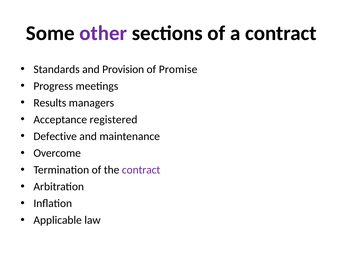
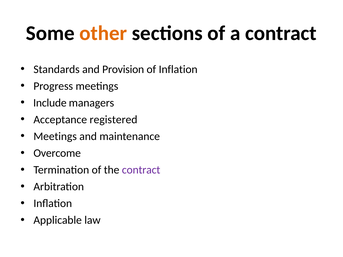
other colour: purple -> orange
of Promise: Promise -> Inflation
Results: Results -> Include
Defective at (55, 136): Defective -> Meetings
